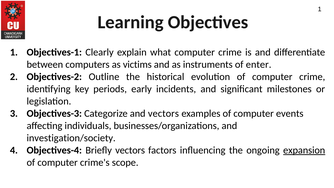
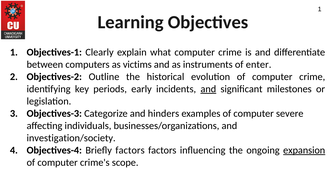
and at (208, 89) underline: none -> present
and vectors: vectors -> hinders
events: events -> severe
Briefly vectors: vectors -> factors
